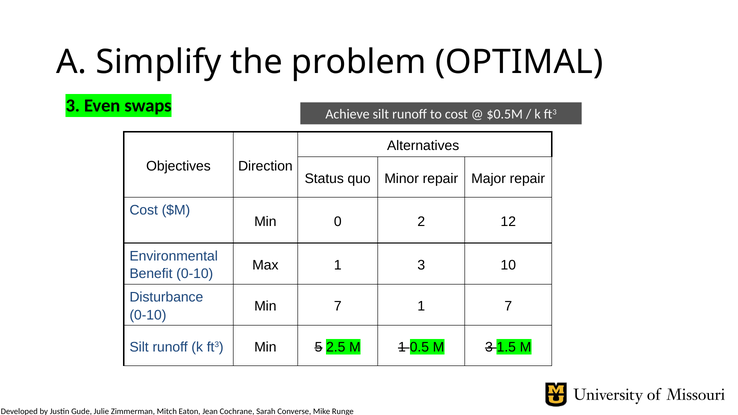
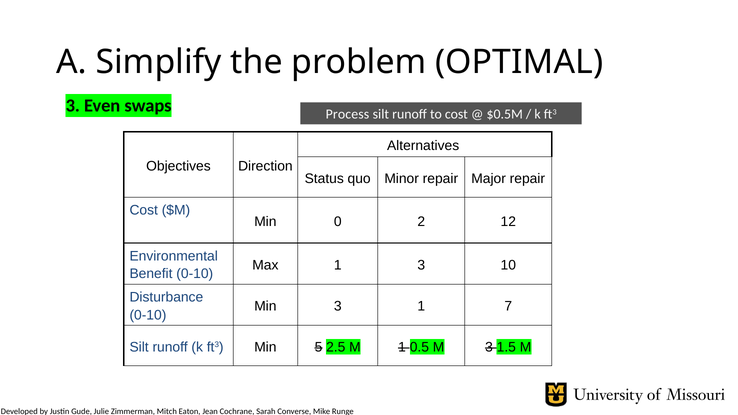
Achieve: Achieve -> Process
Min 7: 7 -> 3
